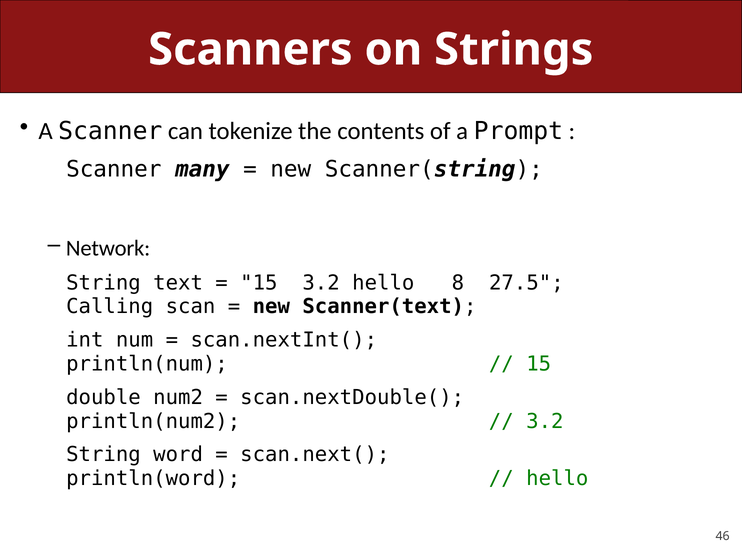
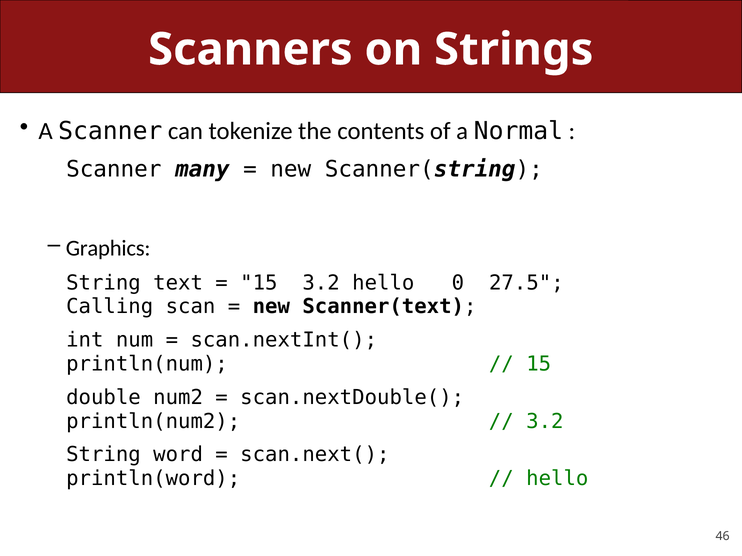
Prompt: Prompt -> Normal
Network: Network -> Graphics
8: 8 -> 0
